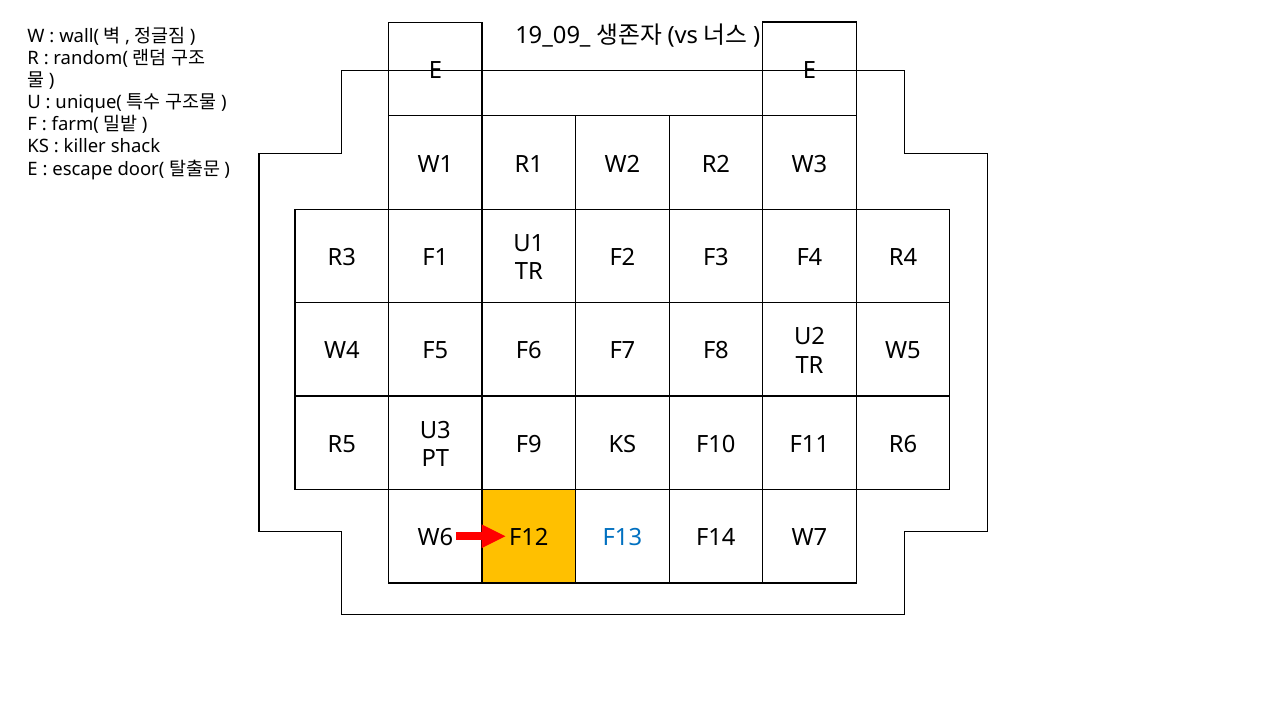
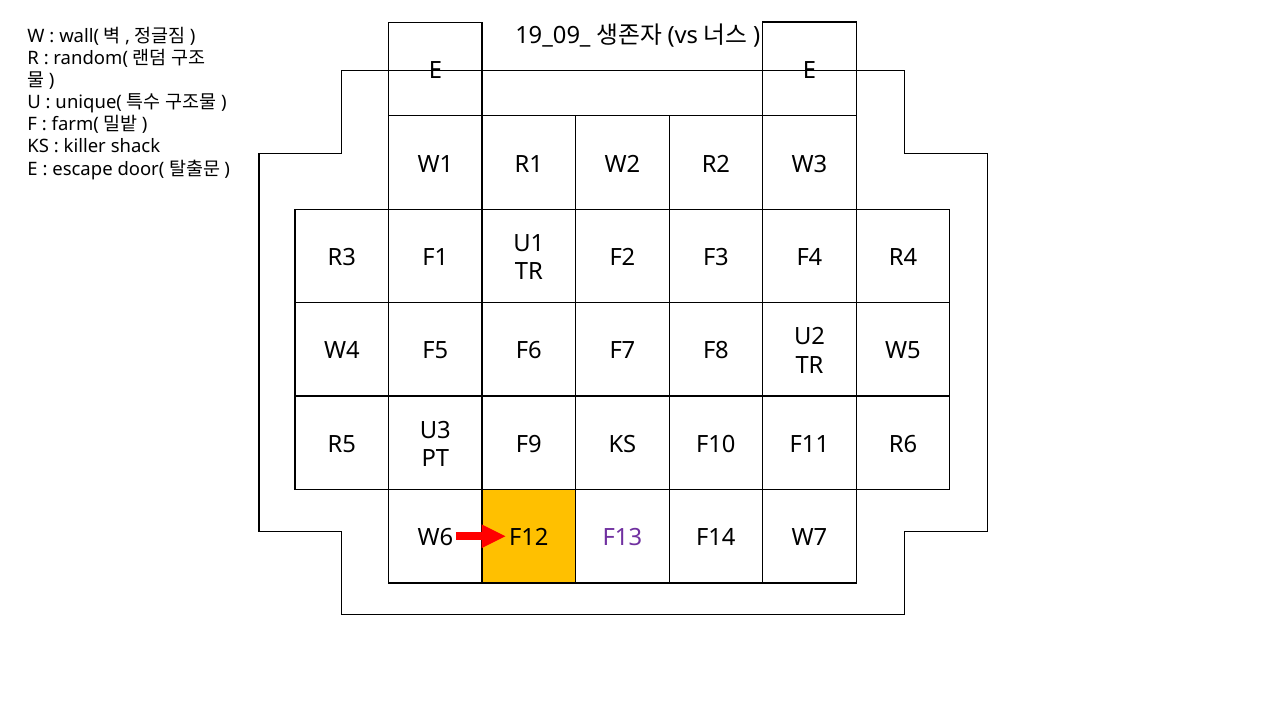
F13 colour: blue -> purple
